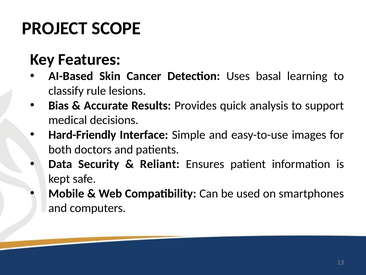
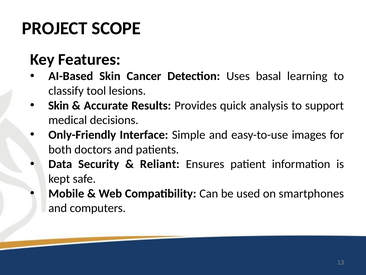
rule: rule -> tool
Bias at (59, 105): Bias -> Skin
Hard-Friendly: Hard-Friendly -> Only-Friendly
